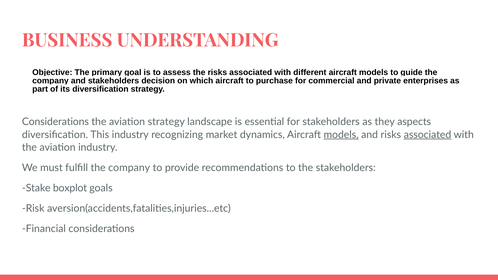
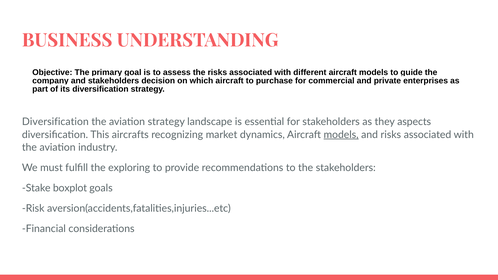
Considerations at (55, 122): Considerations -> Diversification
This industry: industry -> aircrafts
associated at (428, 135) underline: present -> none
fulfill the company: company -> exploring
